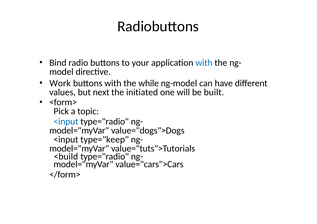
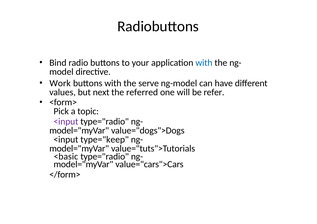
while: while -> serve
initiated: initiated -> referred
built: built -> refer
<input at (66, 122) colour: blue -> purple
<build: <build -> <basic
